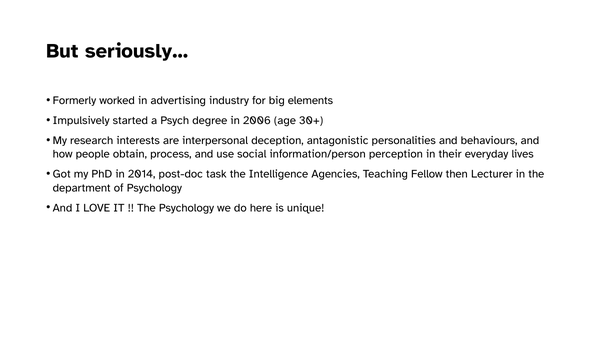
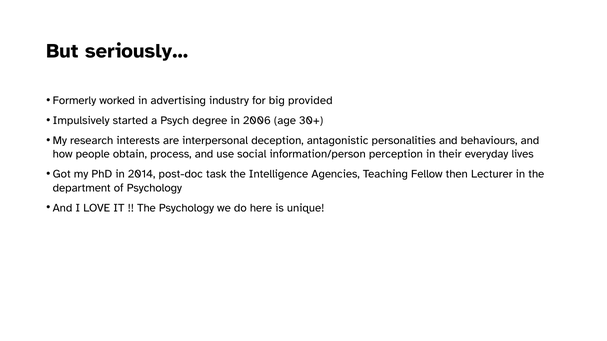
elements: elements -> provided
